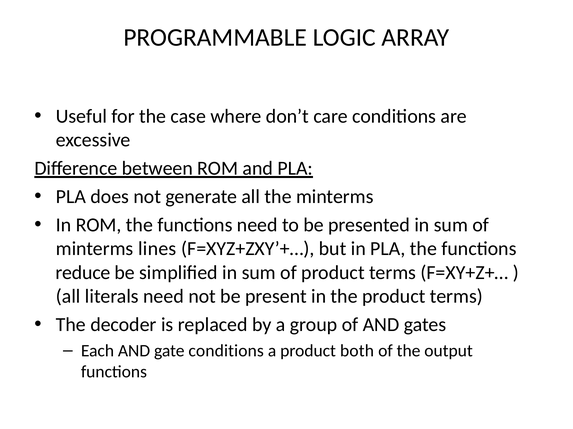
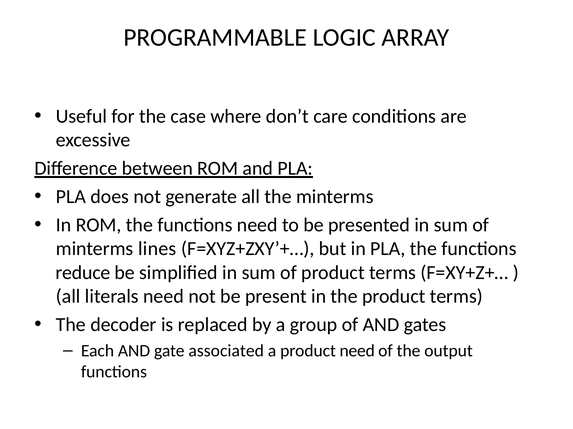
gate conditions: conditions -> associated
product both: both -> need
